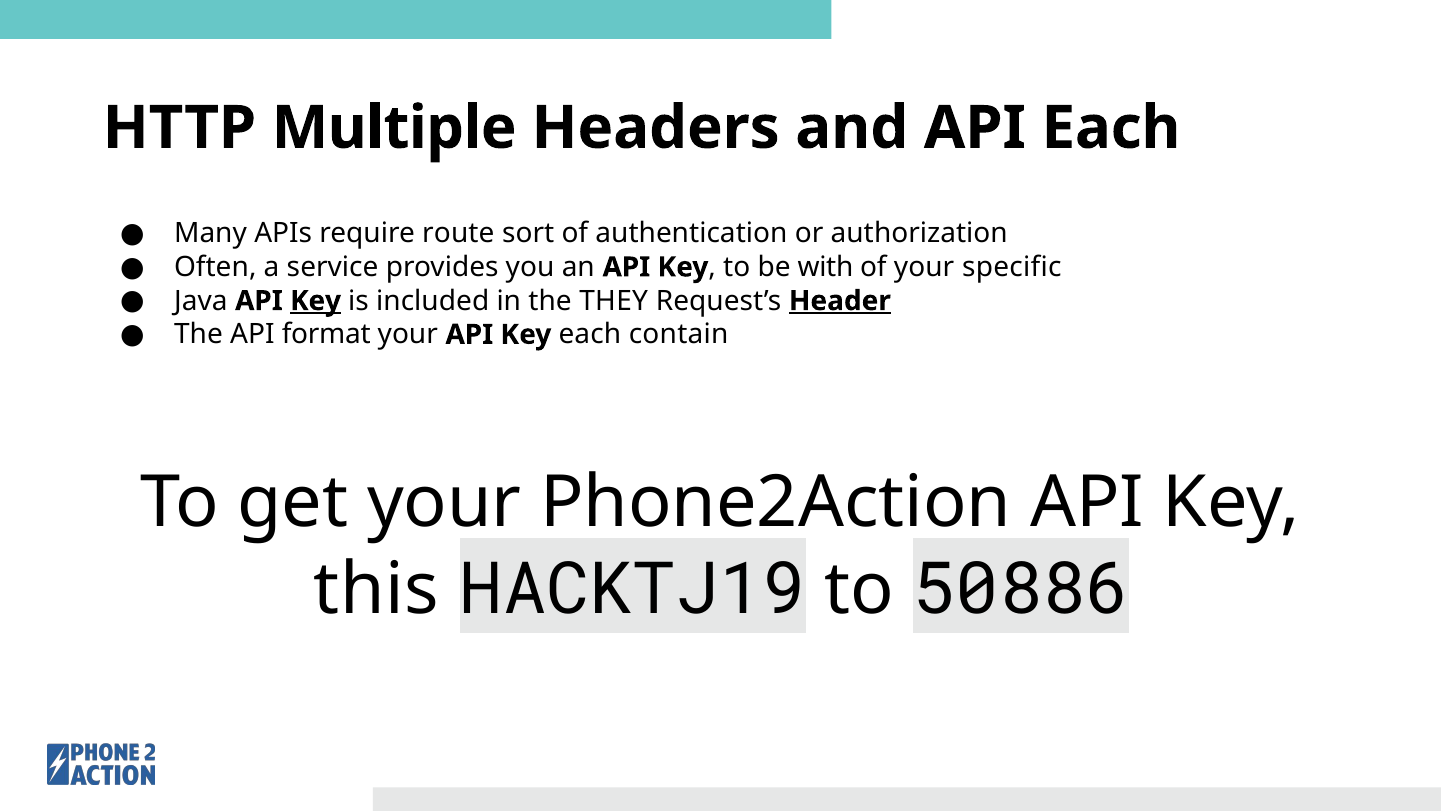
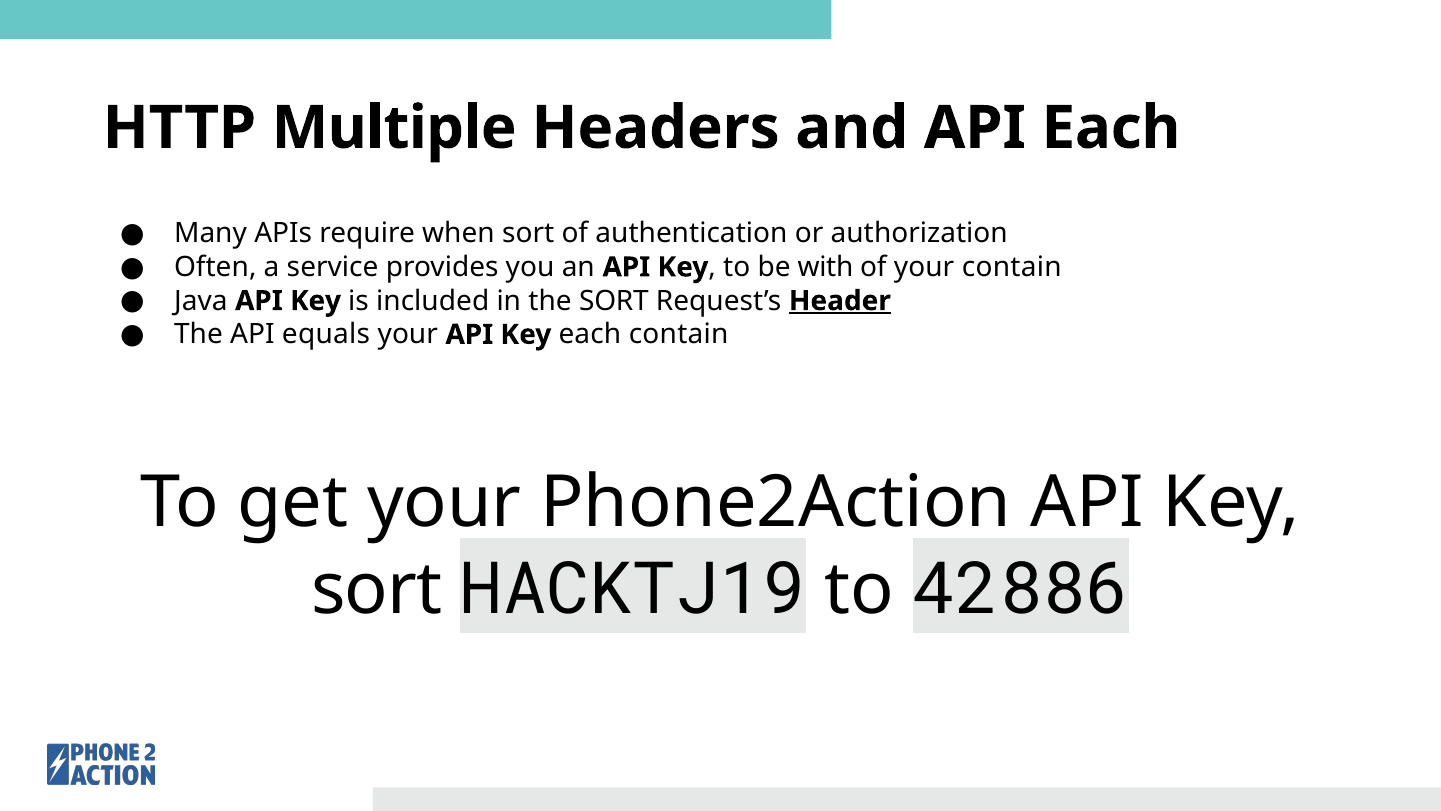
route: route -> when
your specific: specific -> contain
Key at (316, 301) underline: present -> none
the THEY: THEY -> SORT
format: format -> equals
this at (376, 589): this -> sort
50886: 50886 -> 42886
